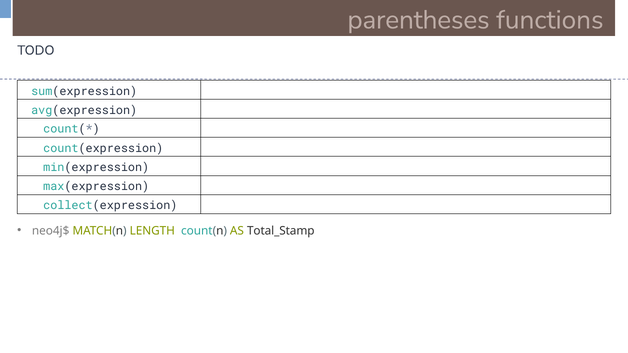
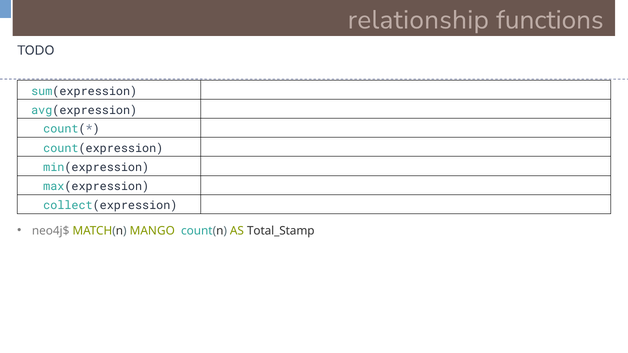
parentheses: parentheses -> relationship
LENGTH: LENGTH -> MANGO
